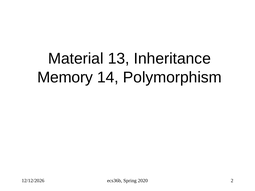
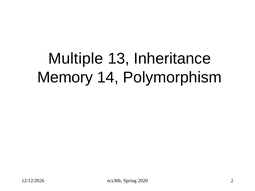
Material: Material -> Multiple
